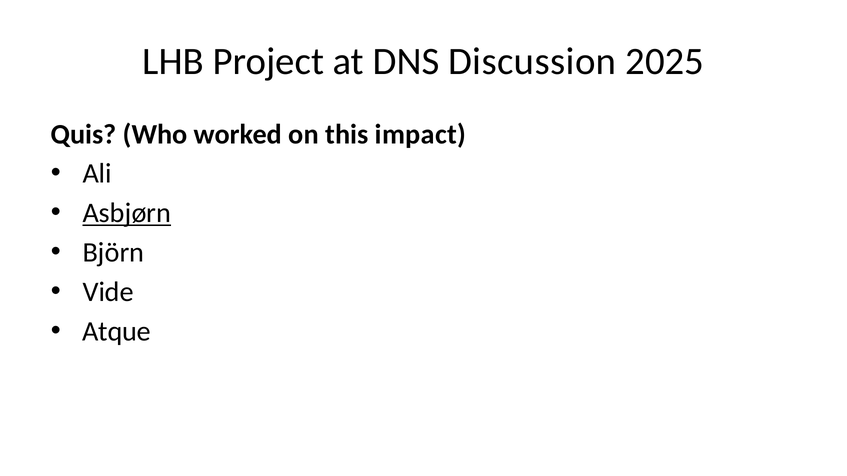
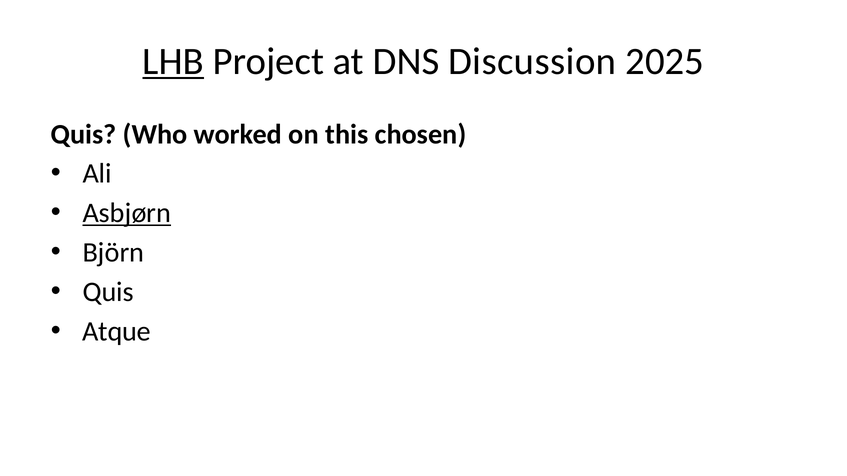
LHB underline: none -> present
impact: impact -> chosen
Vide at (108, 292): Vide -> Quis
